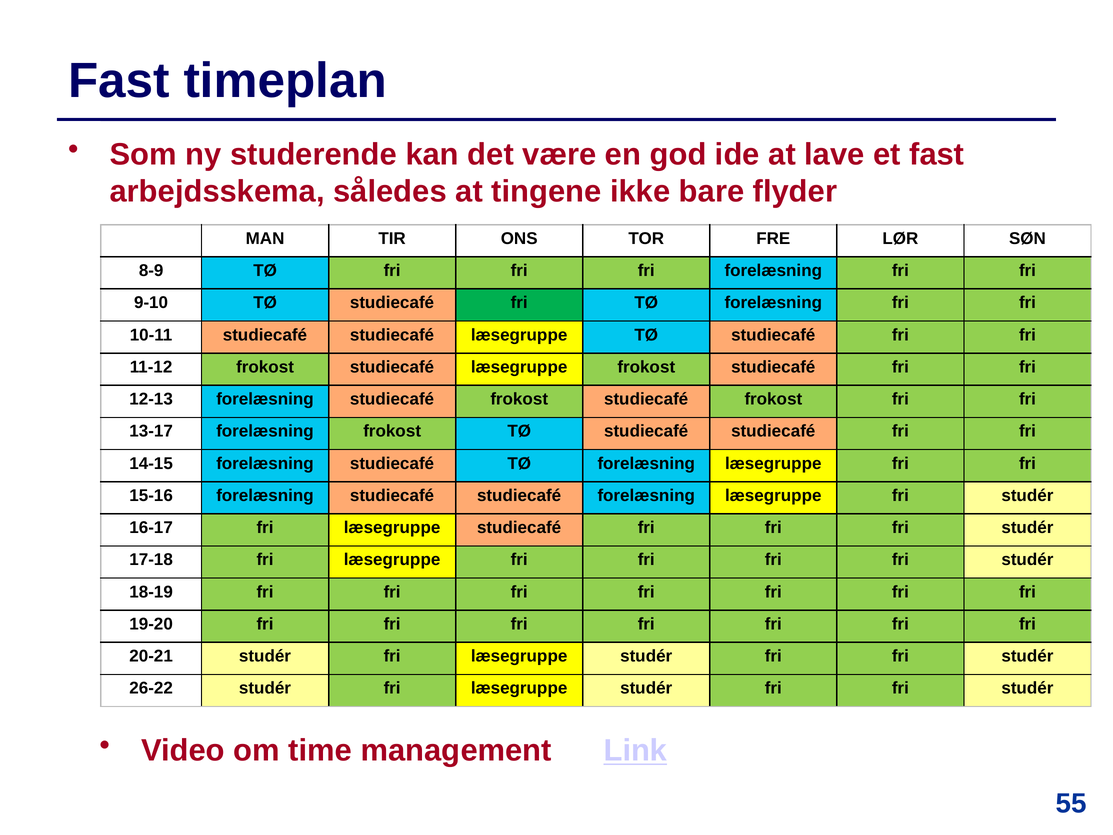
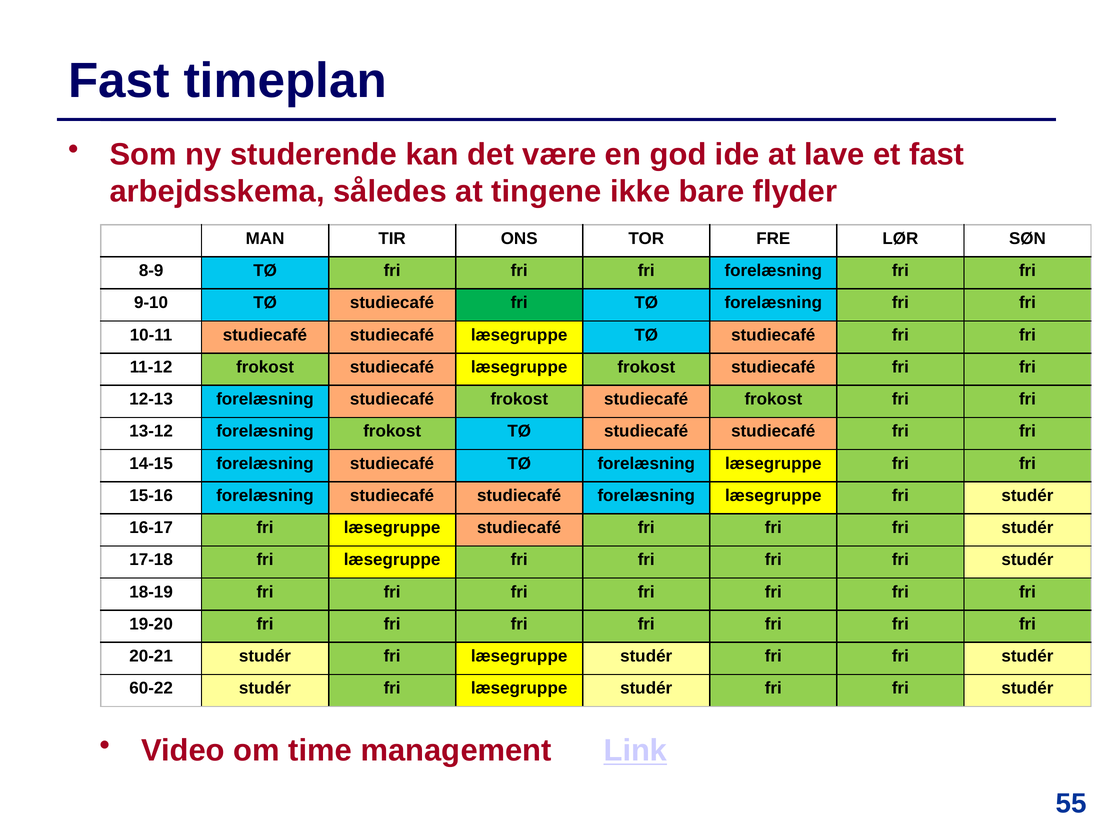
13-17: 13-17 -> 13-12
26-22: 26-22 -> 60-22
